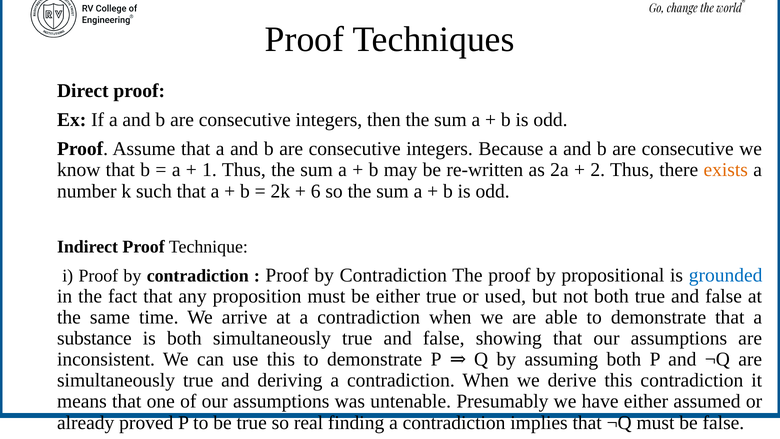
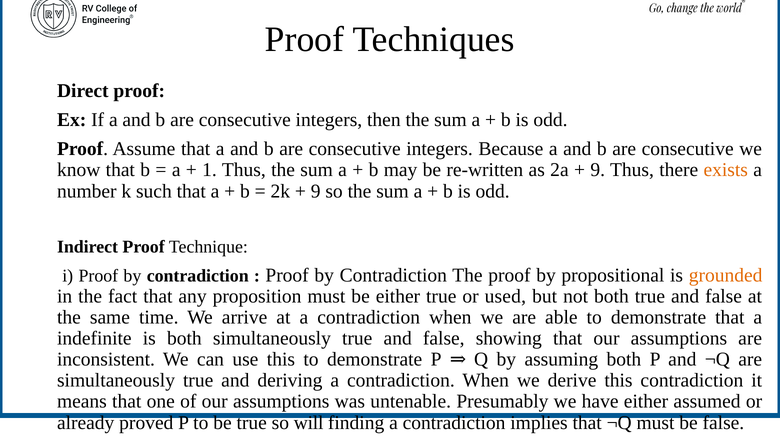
2 at (598, 170): 2 -> 9
6 at (316, 191): 6 -> 9
grounded colour: blue -> orange
substance: substance -> indefinite
real: real -> will
